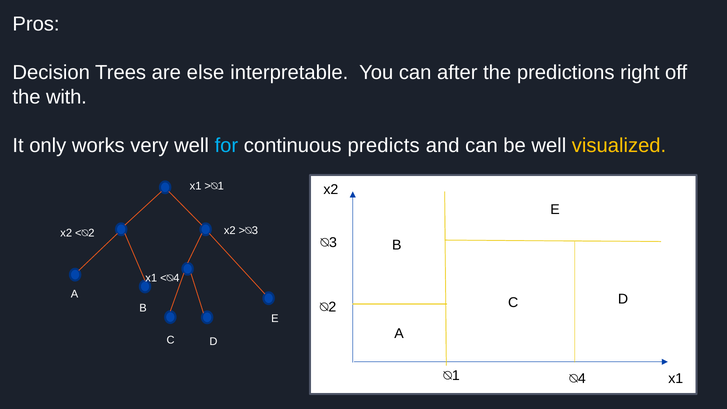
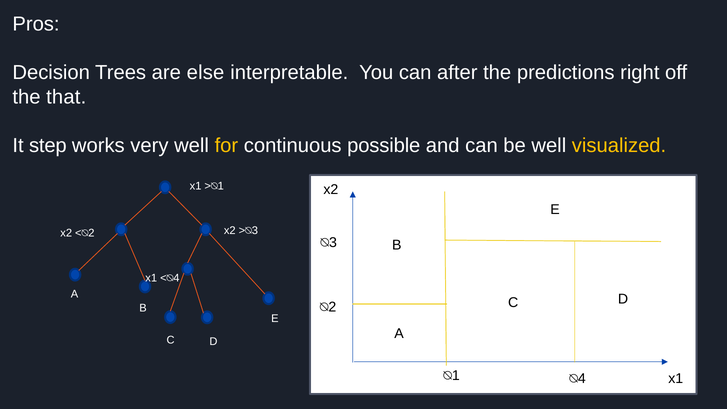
with: with -> that
only: only -> step
for colour: light blue -> yellow
predicts: predicts -> possible
